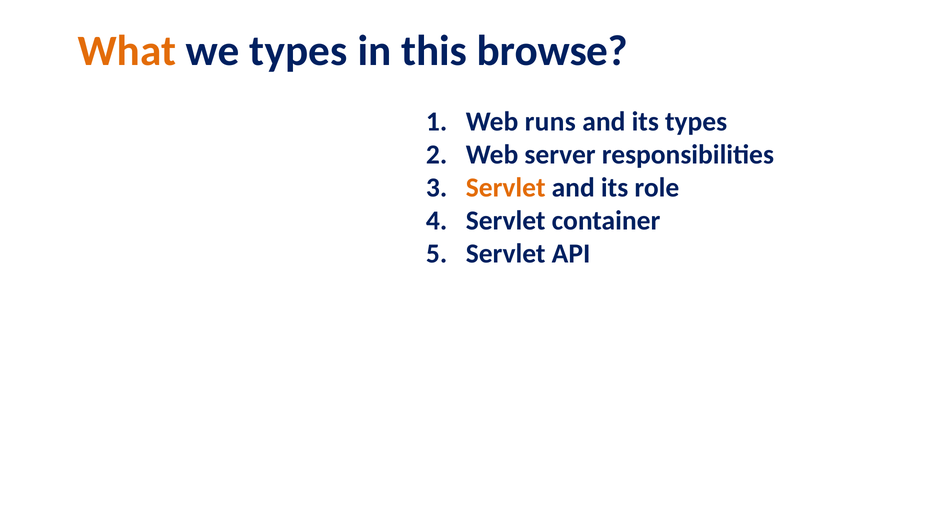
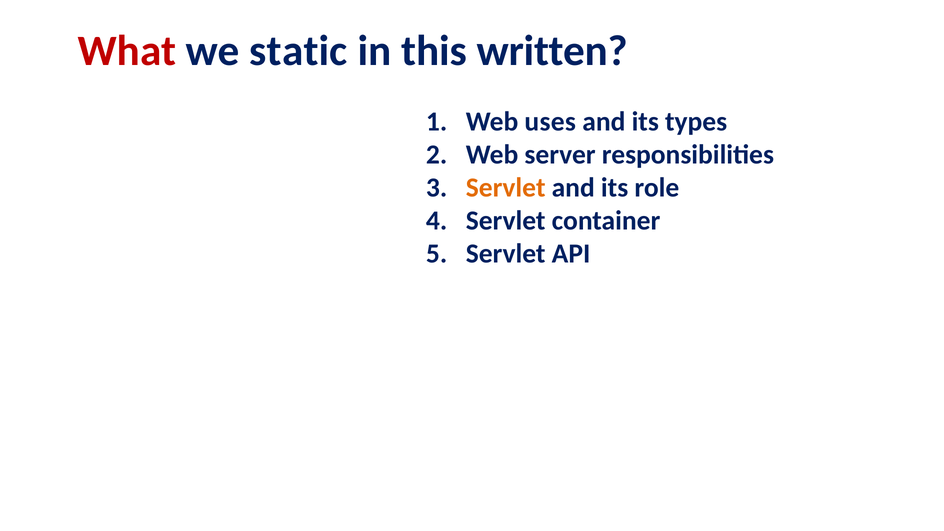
What colour: orange -> red
we types: types -> static
browse: browse -> written
runs: runs -> uses
